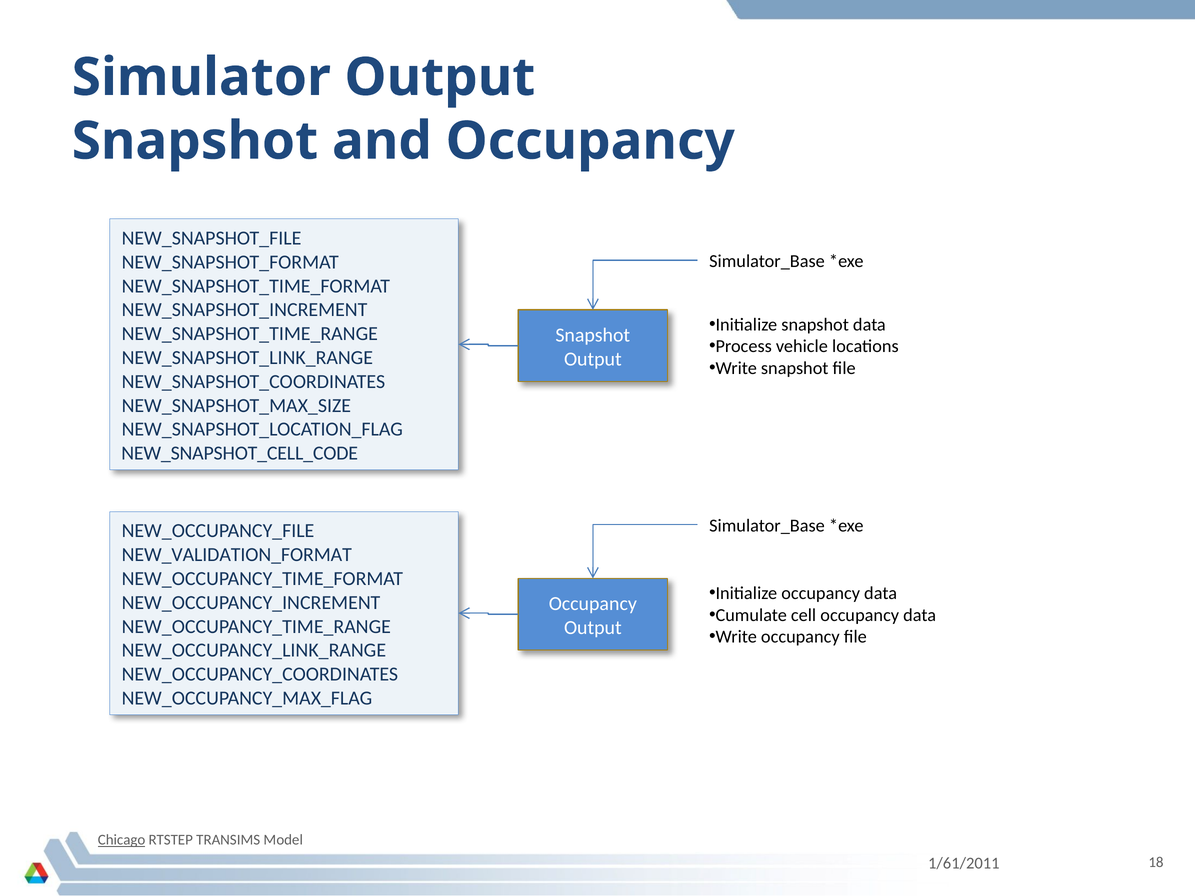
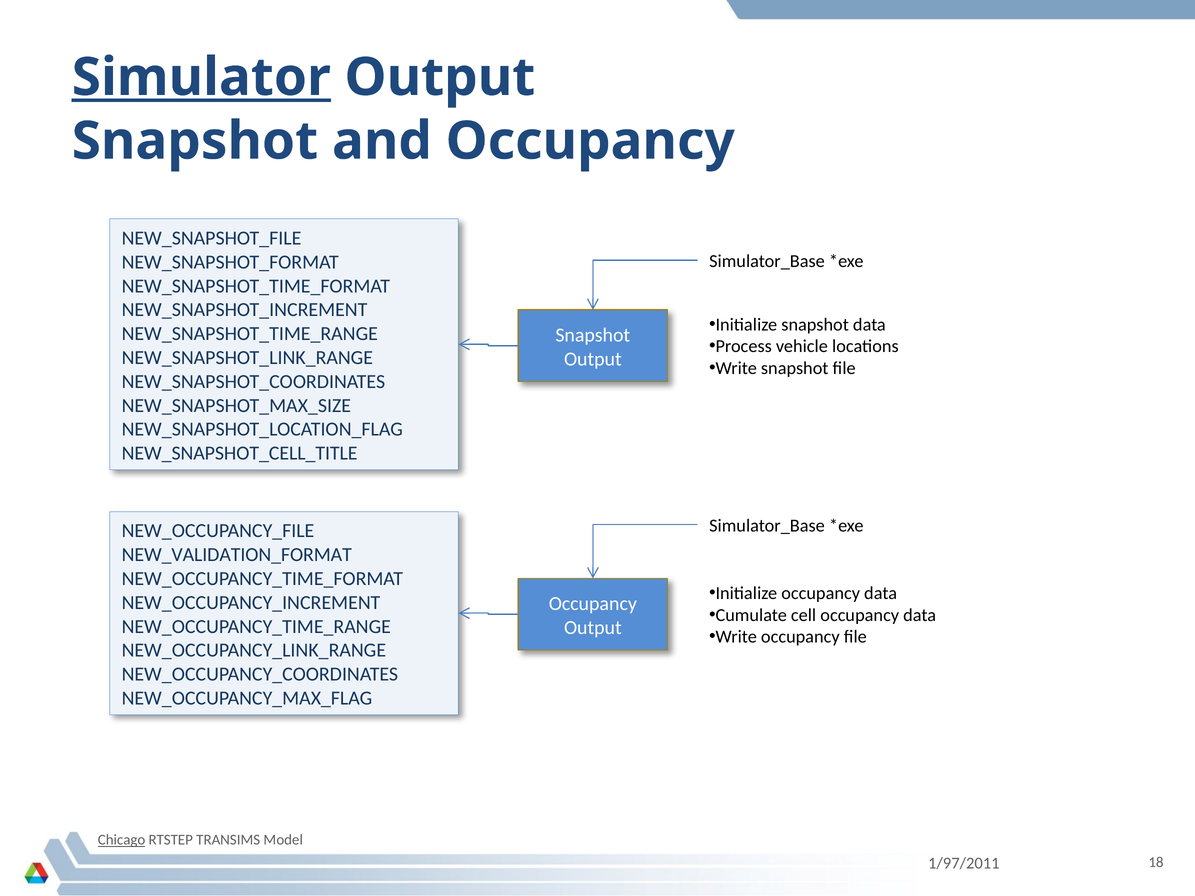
Simulator underline: none -> present
NEW_SNAPSHOT_CELL_CODE: NEW_SNAPSHOT_CELL_CODE -> NEW_SNAPSHOT_CELL_TITLE
1/61/2011: 1/61/2011 -> 1/97/2011
